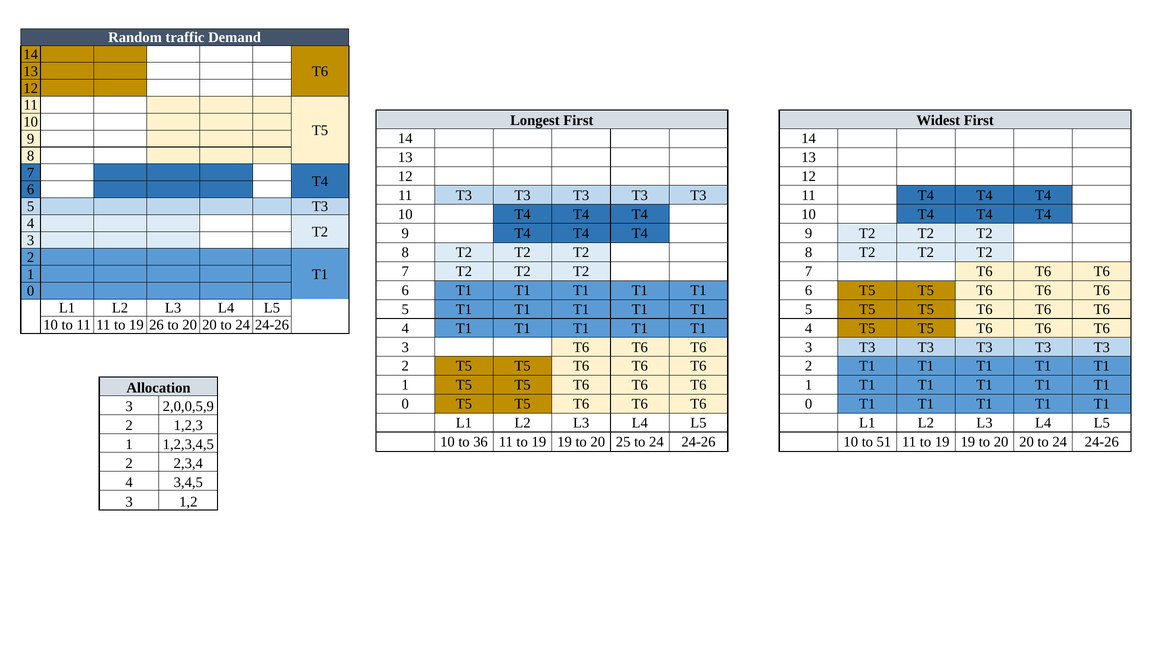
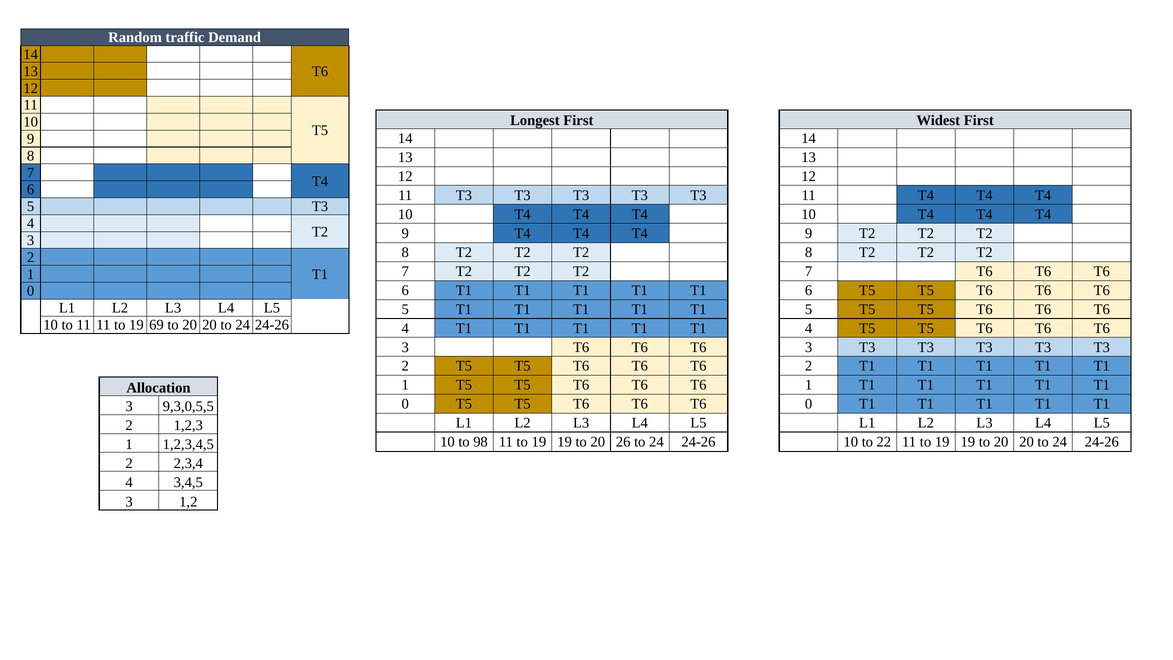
26: 26 -> 69
2,0,0,5,9: 2,0,0,5,9 -> 9,3,0,5,5
36: 36 -> 98
25: 25 -> 26
51: 51 -> 22
